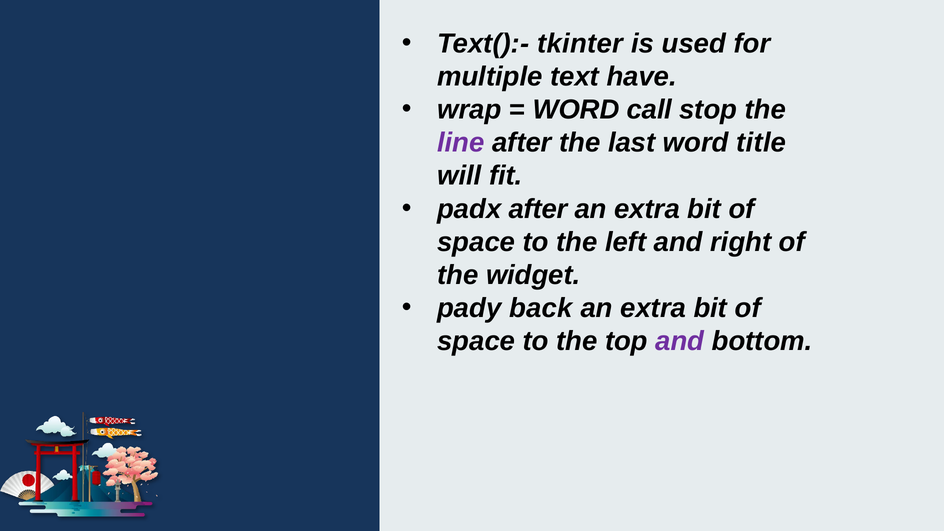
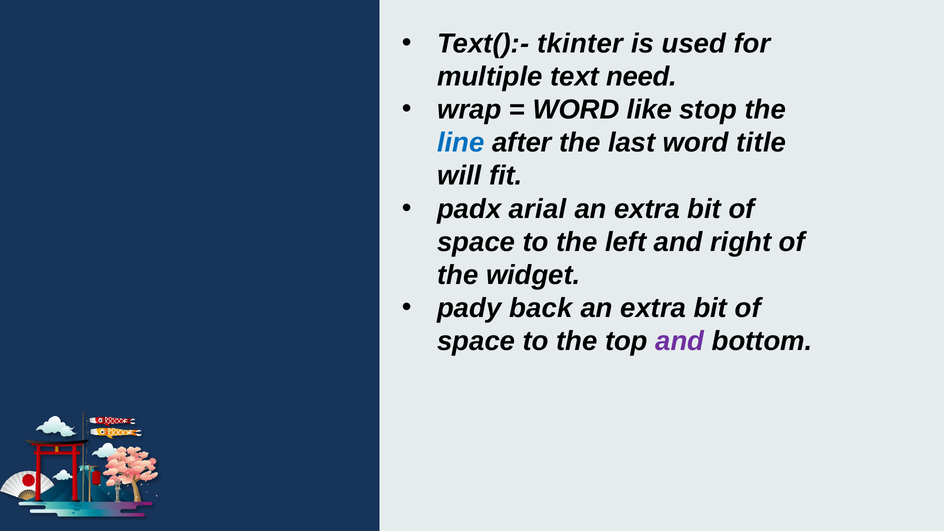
have: have -> need
call: call -> like
line colour: purple -> blue
padx after: after -> arial
